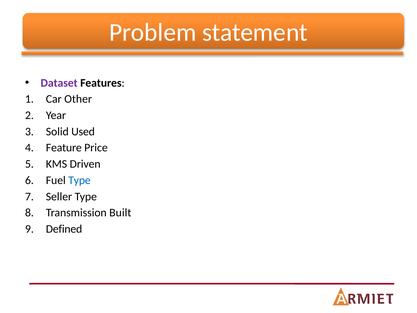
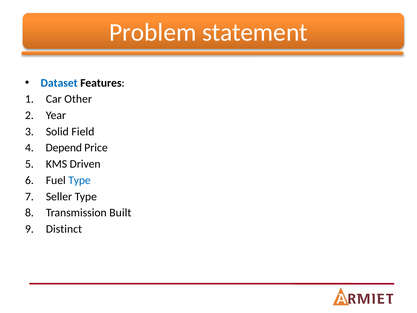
Dataset colour: purple -> blue
Used: Used -> Field
Feature: Feature -> Depend
Defined: Defined -> Distinct
